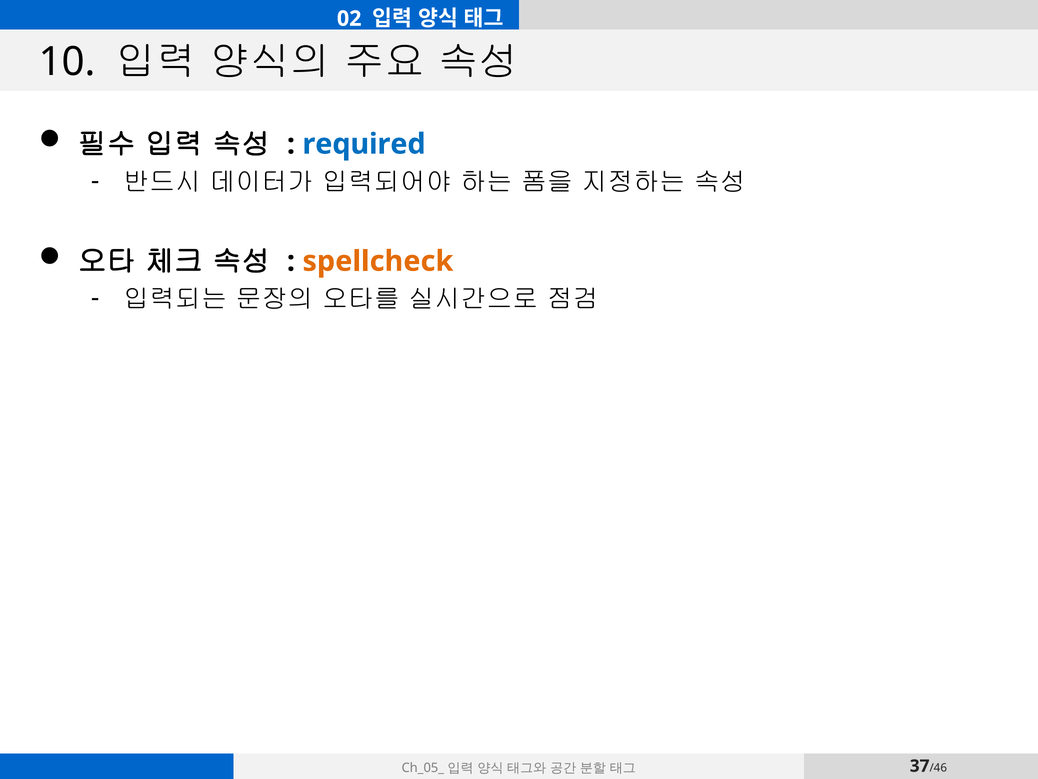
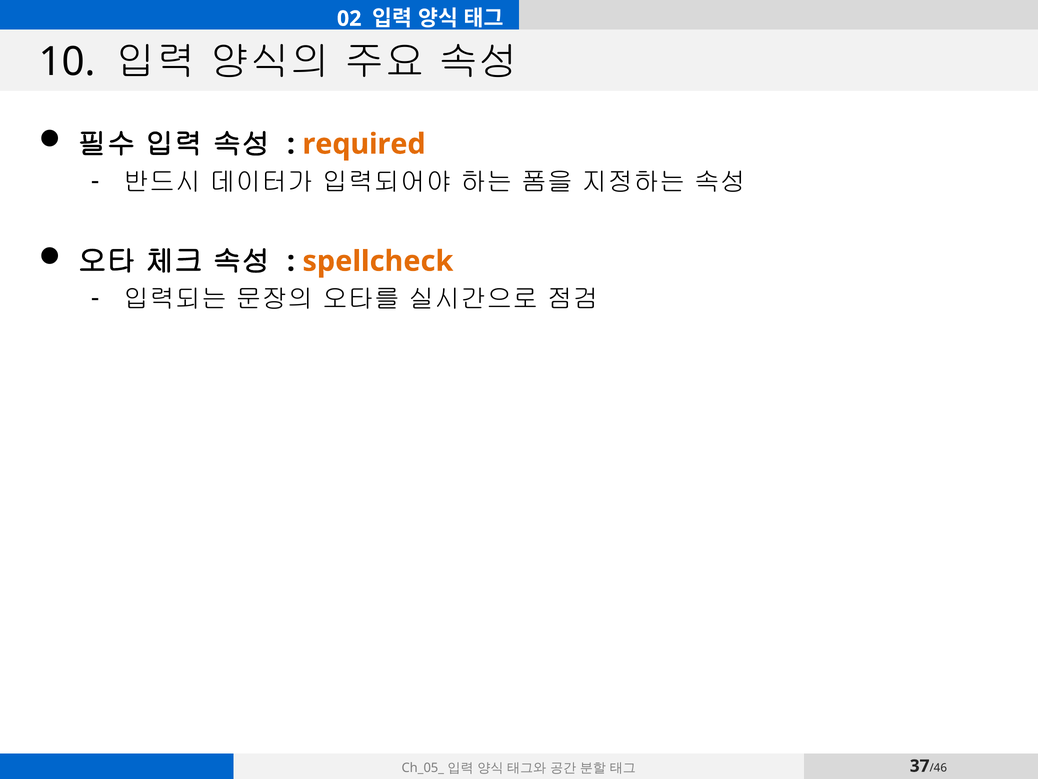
required colour: blue -> orange
